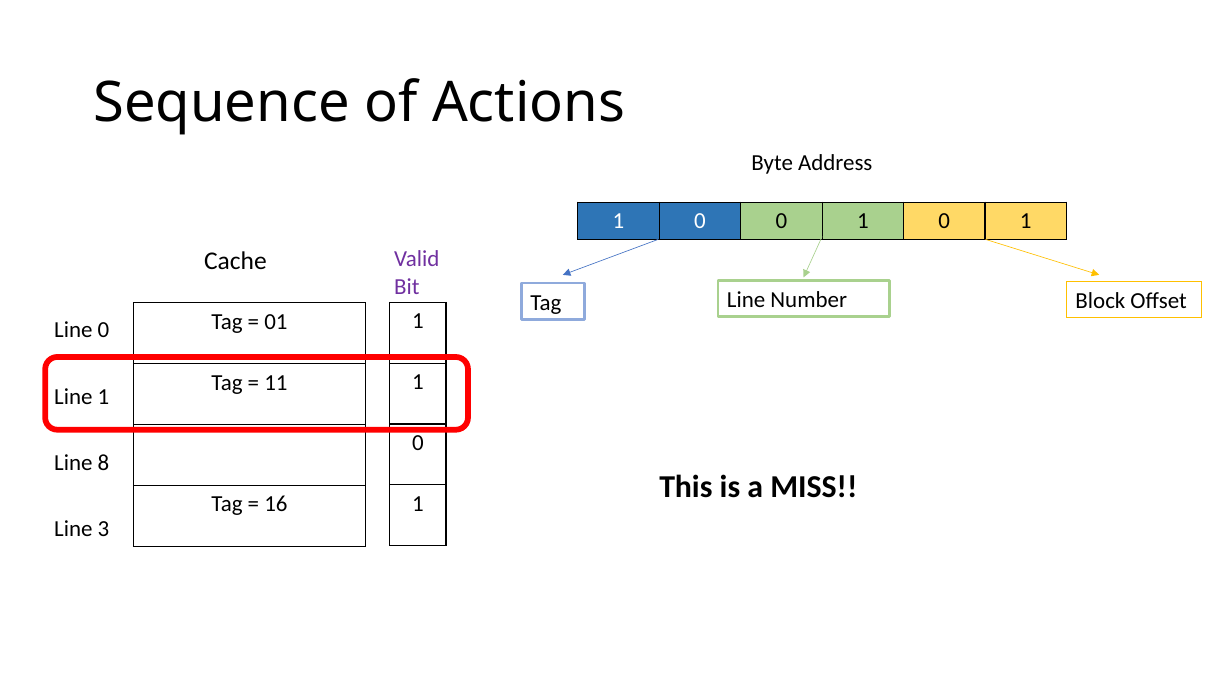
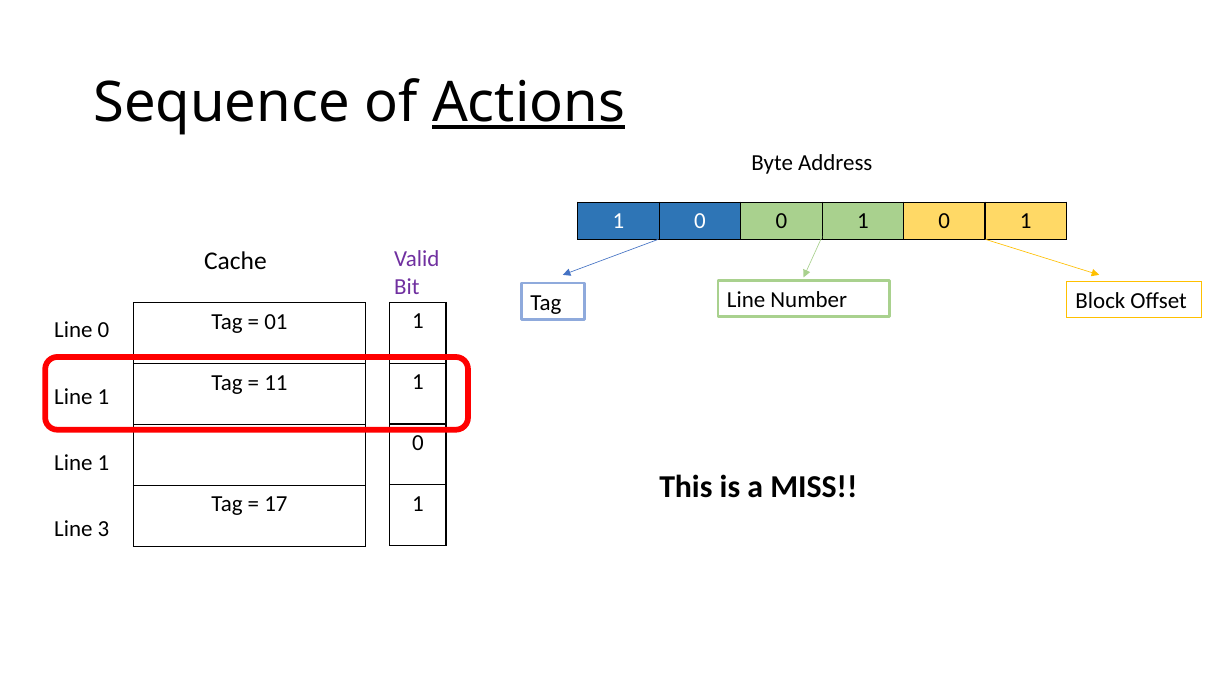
Actions underline: none -> present
8 at (103, 463): 8 -> 1
16: 16 -> 17
